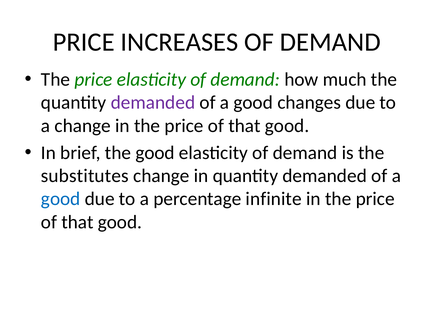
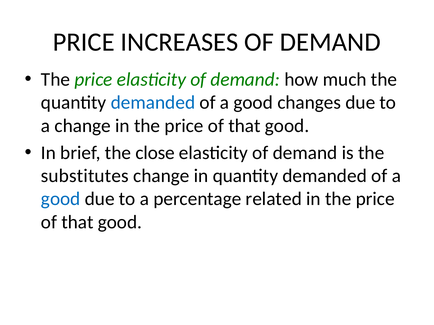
demanded at (153, 103) colour: purple -> blue
the good: good -> close
infinite: infinite -> related
